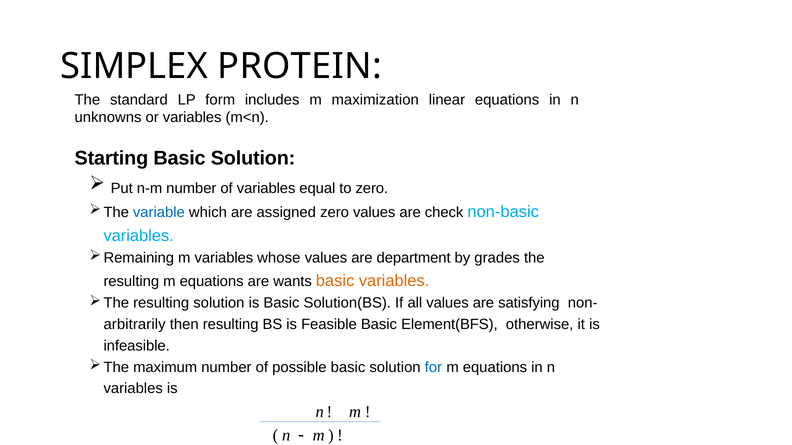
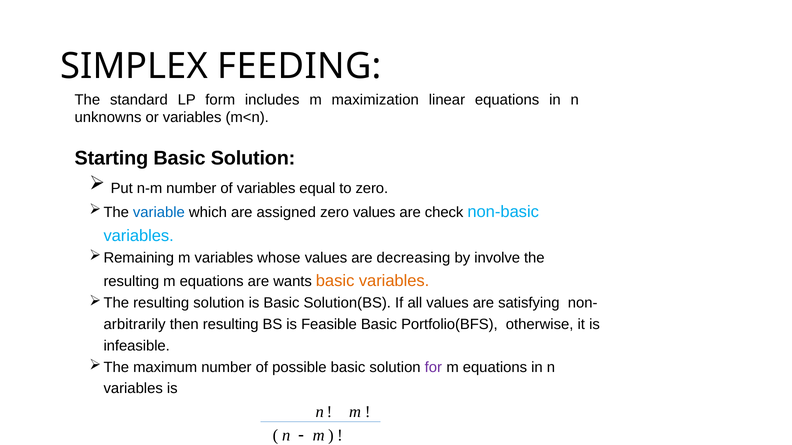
PROTEIN: PROTEIN -> FEEDING
department: department -> decreasing
grades: grades -> involve
Element(BFS: Element(BFS -> Portfolio(BFS
for colour: blue -> purple
